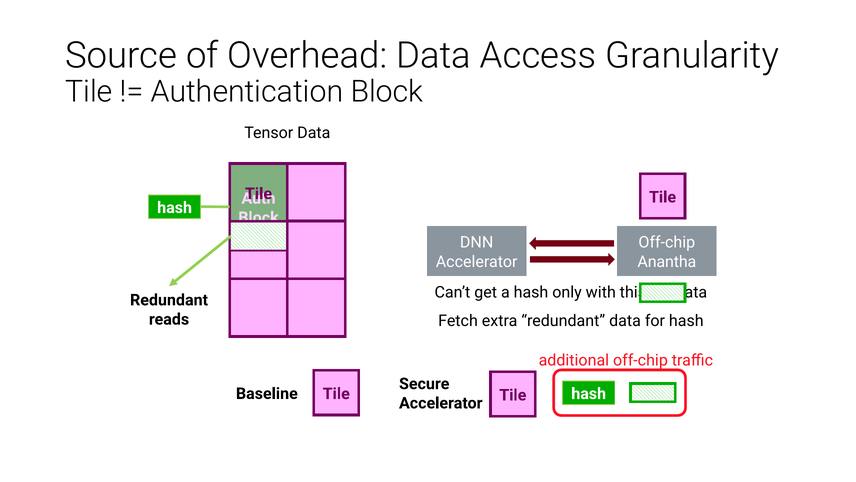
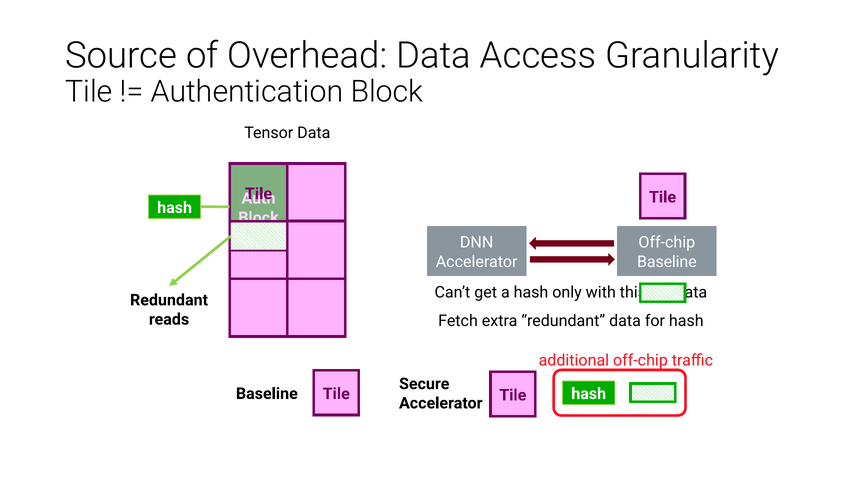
Anantha at (667, 261): Anantha -> Baseline
